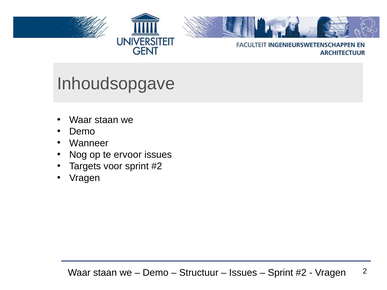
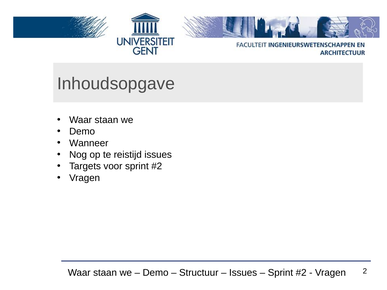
ervoor: ervoor -> reistijd
